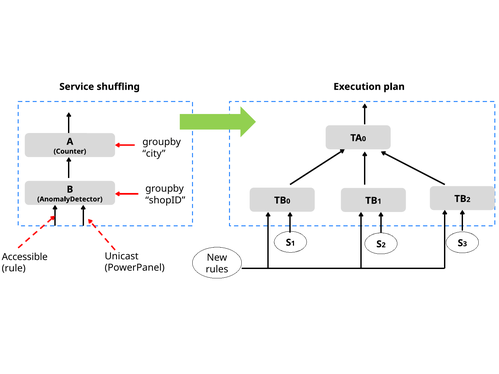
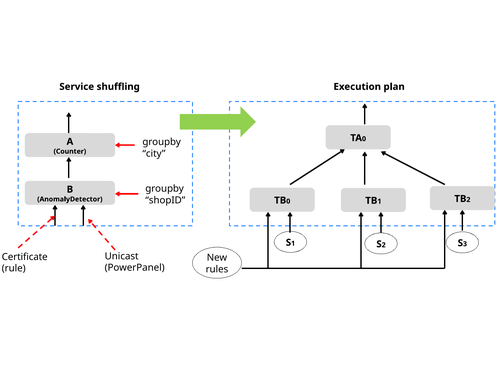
Accessible: Accessible -> Certificate
